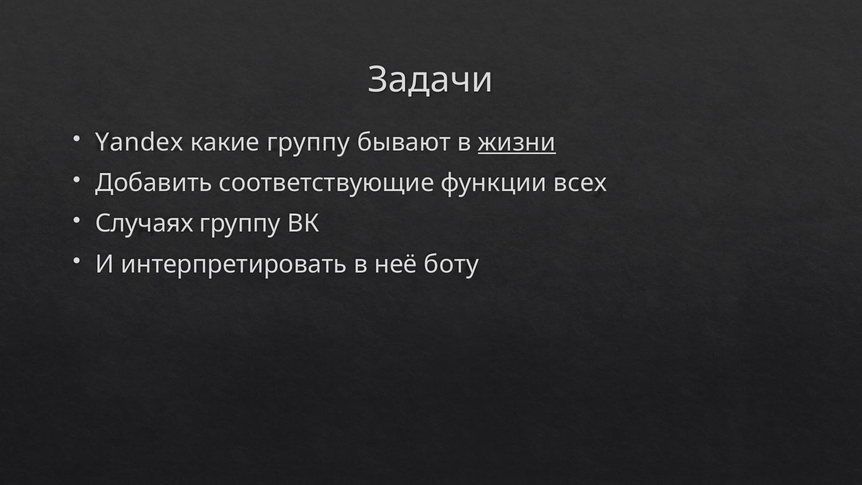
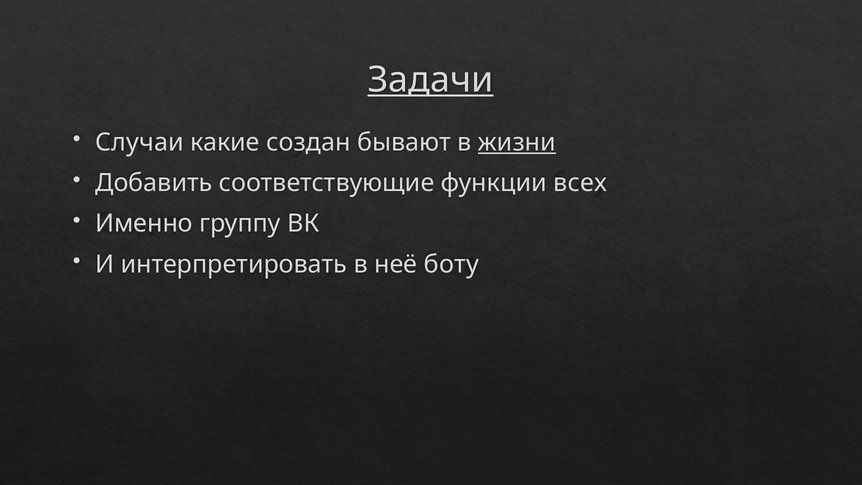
Задачи underline: none -> present
Yandex: Yandex -> Случаи
какие группу: группу -> создан
Случаях: Случаях -> Именно
